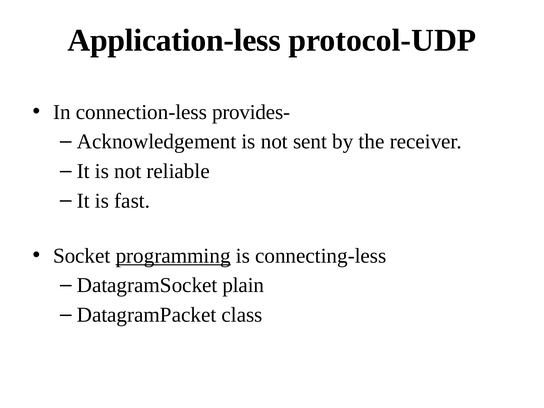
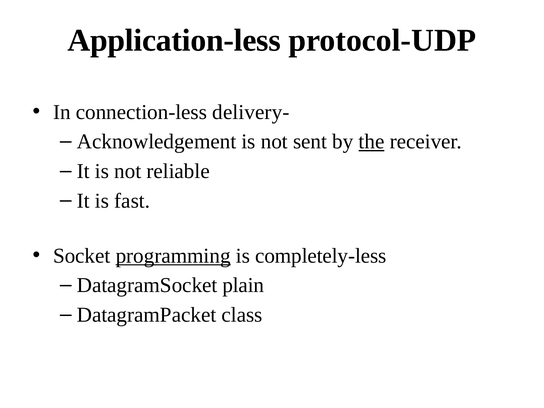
provides-: provides- -> delivery-
the underline: none -> present
connecting-less: connecting-less -> completely-less
